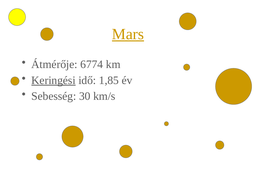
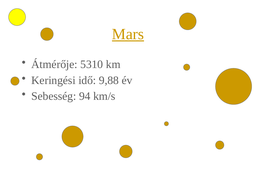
6774: 6774 -> 5310
Keringési underline: present -> none
1,85: 1,85 -> 9,88
30: 30 -> 94
